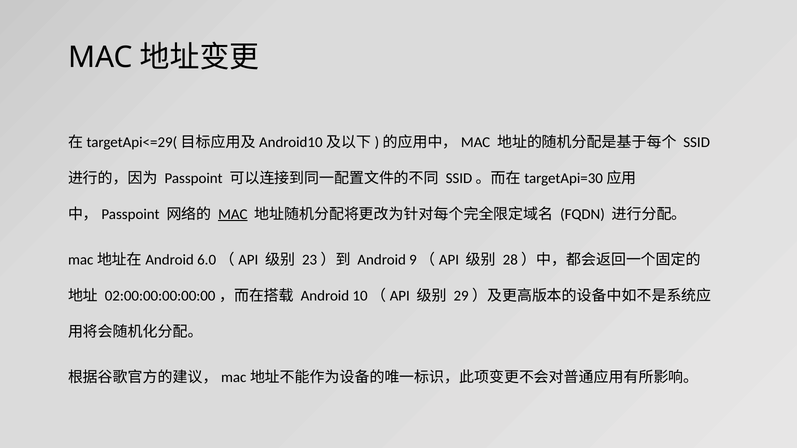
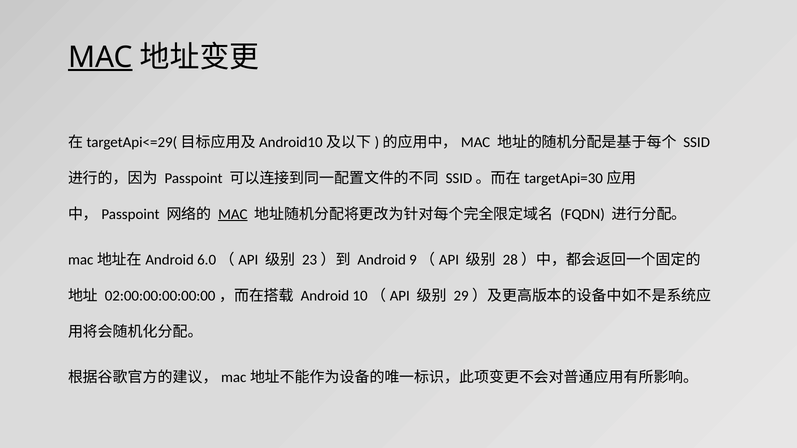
MAC at (100, 57) underline: none -> present
